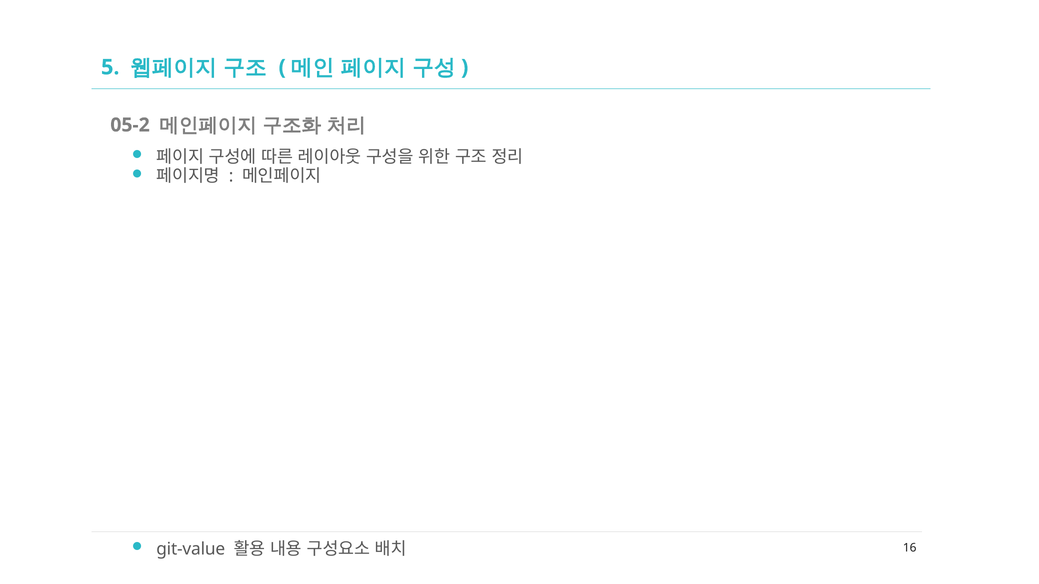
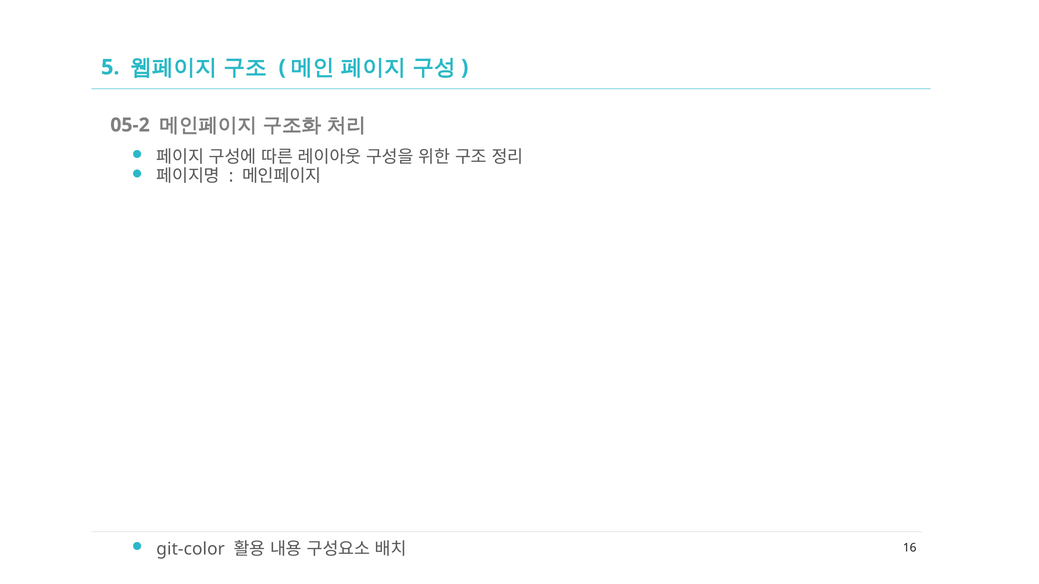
git-value: git-value -> git-color
